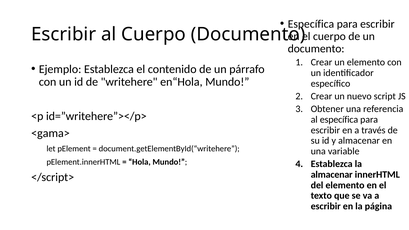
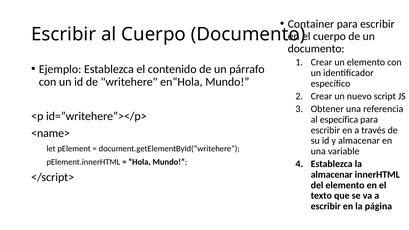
Específica at (311, 24): Específica -> Container
<gama>: <gama> -> <name>
